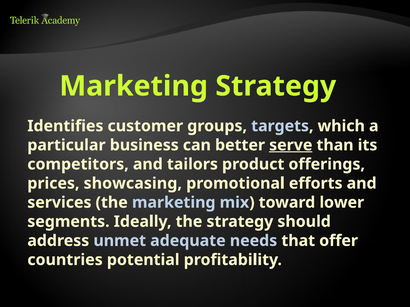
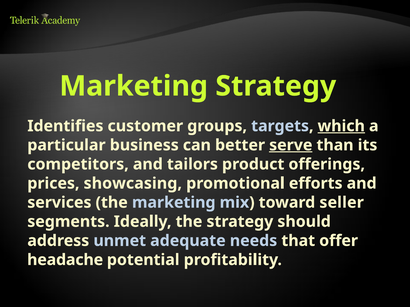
which underline: none -> present
lower: lower -> seller
countries: countries -> headache
